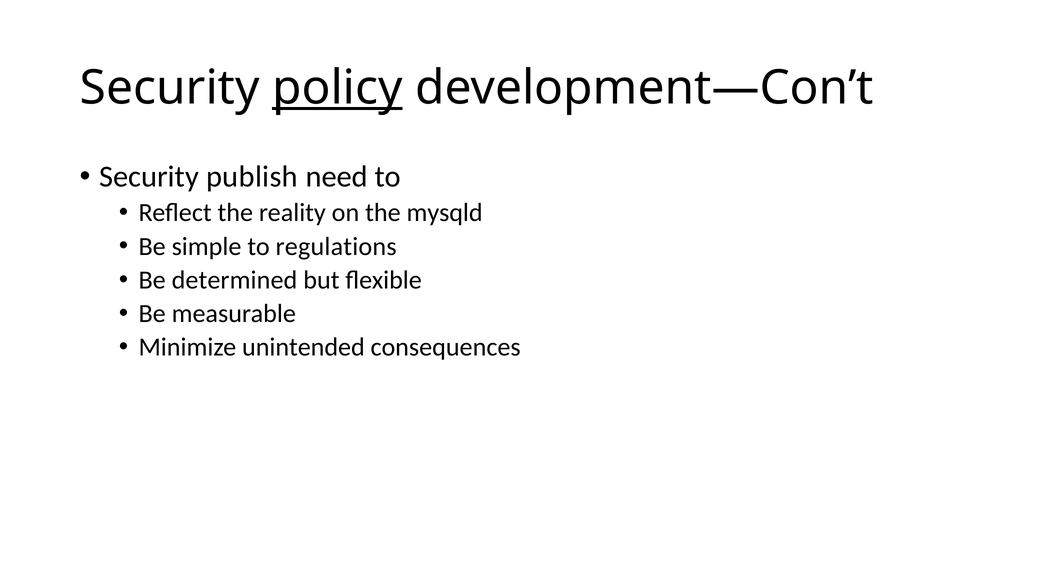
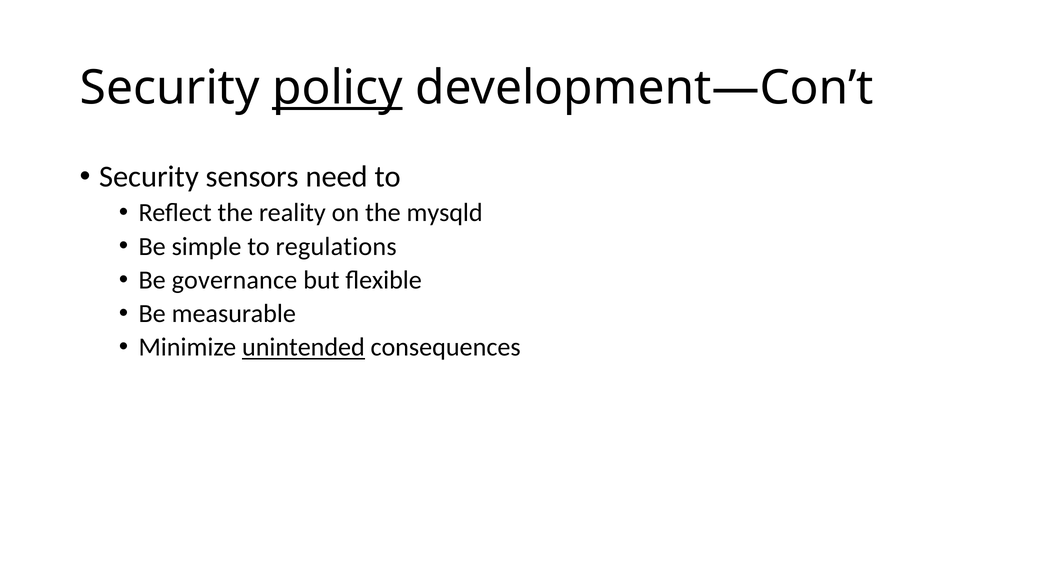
publish: publish -> sensors
determined: determined -> governance
unintended underline: none -> present
